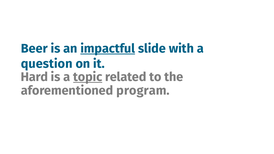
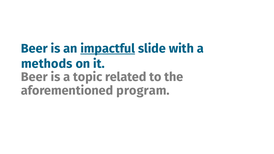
question: question -> methods
Hard at (34, 77): Hard -> Beer
topic underline: present -> none
